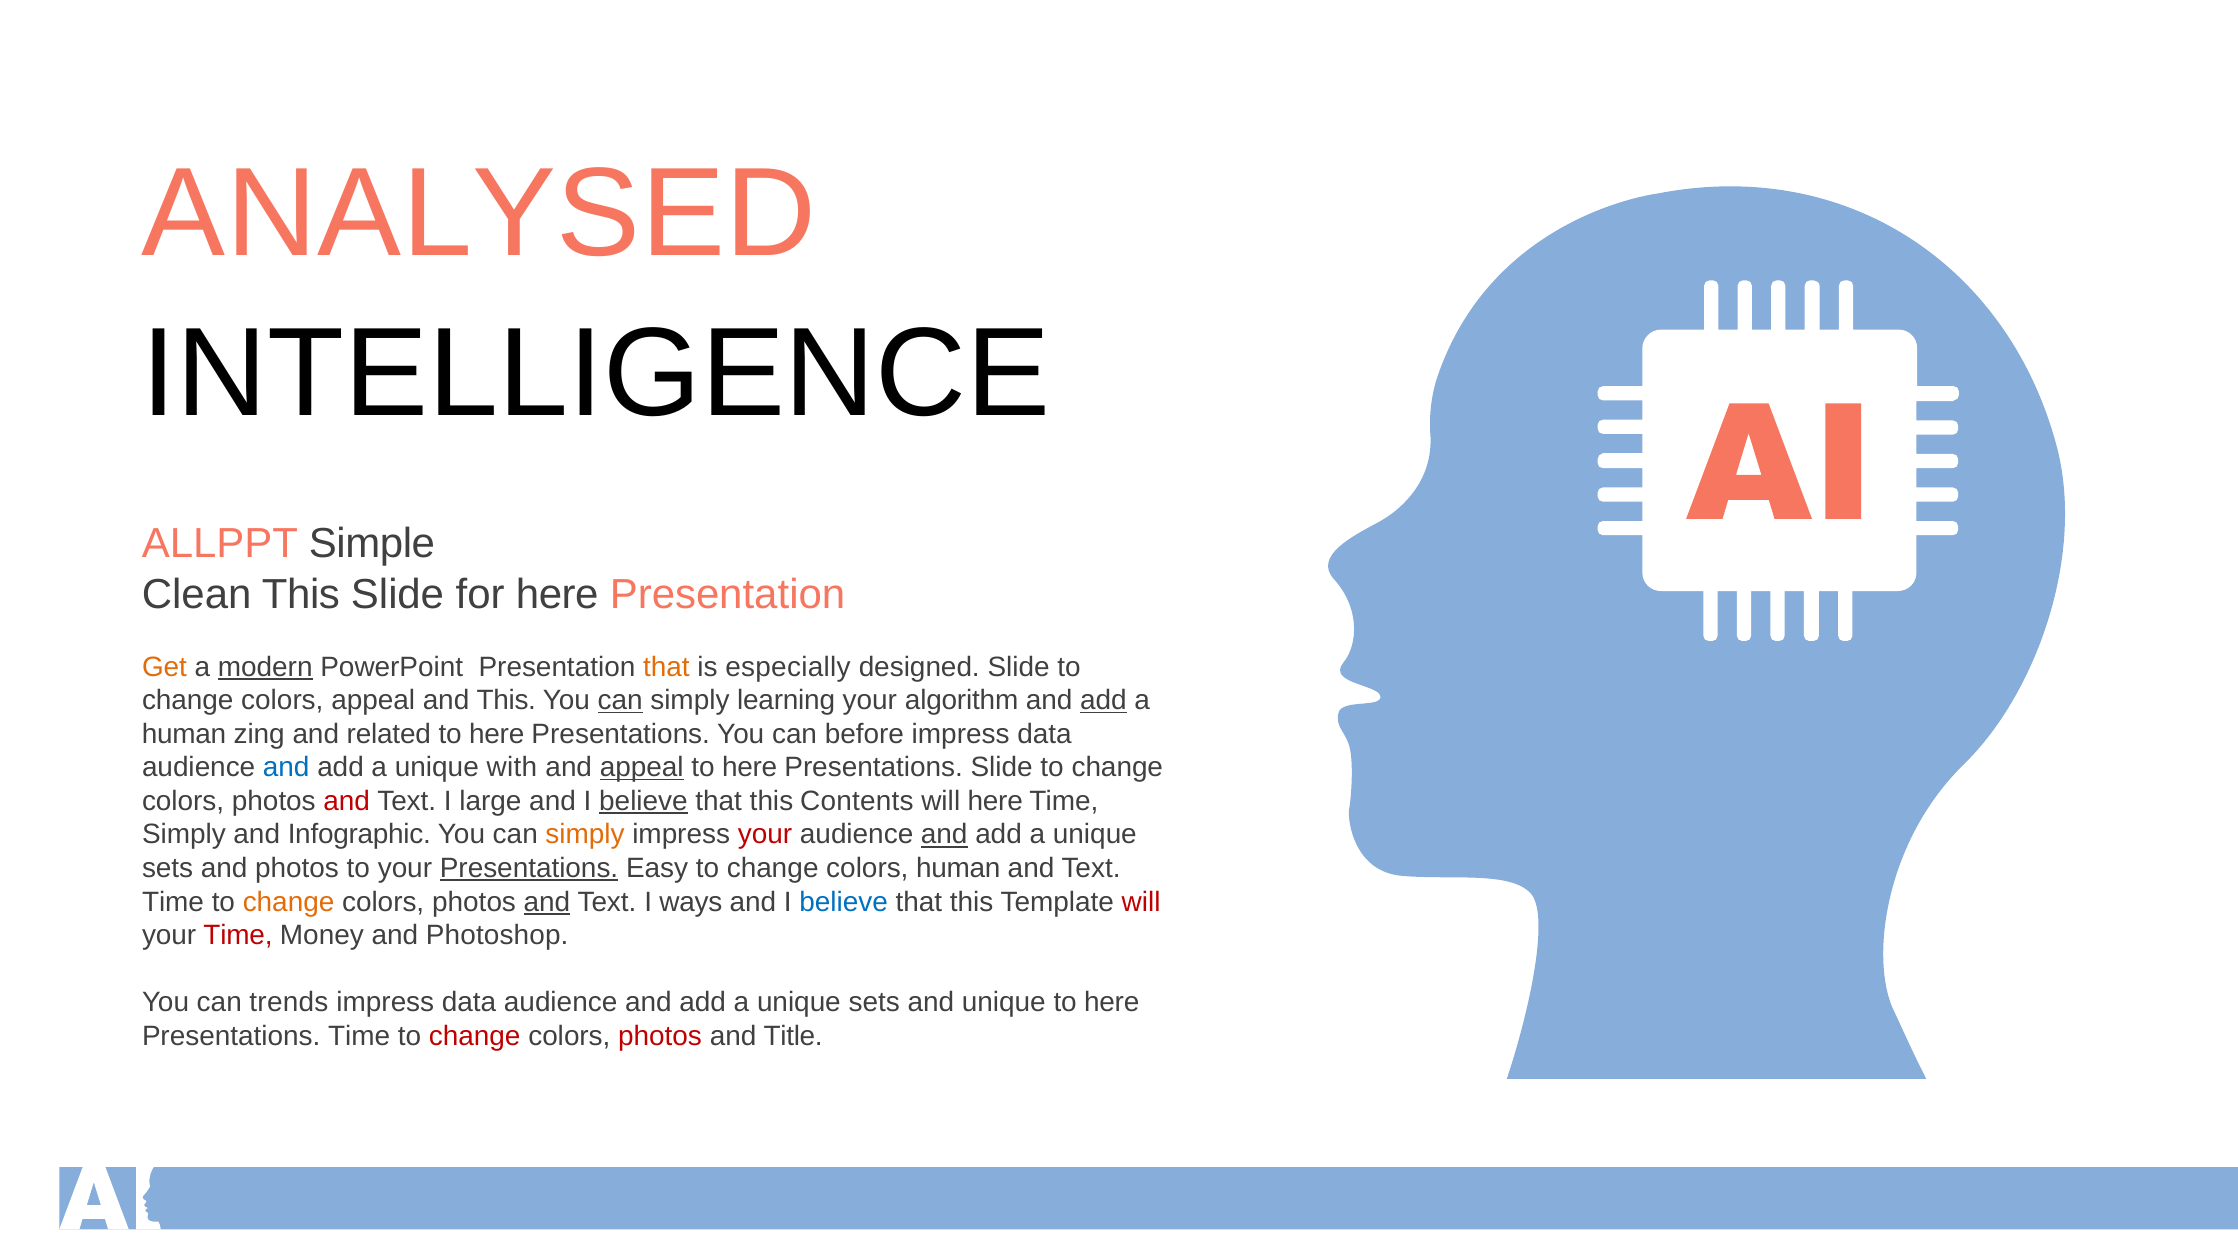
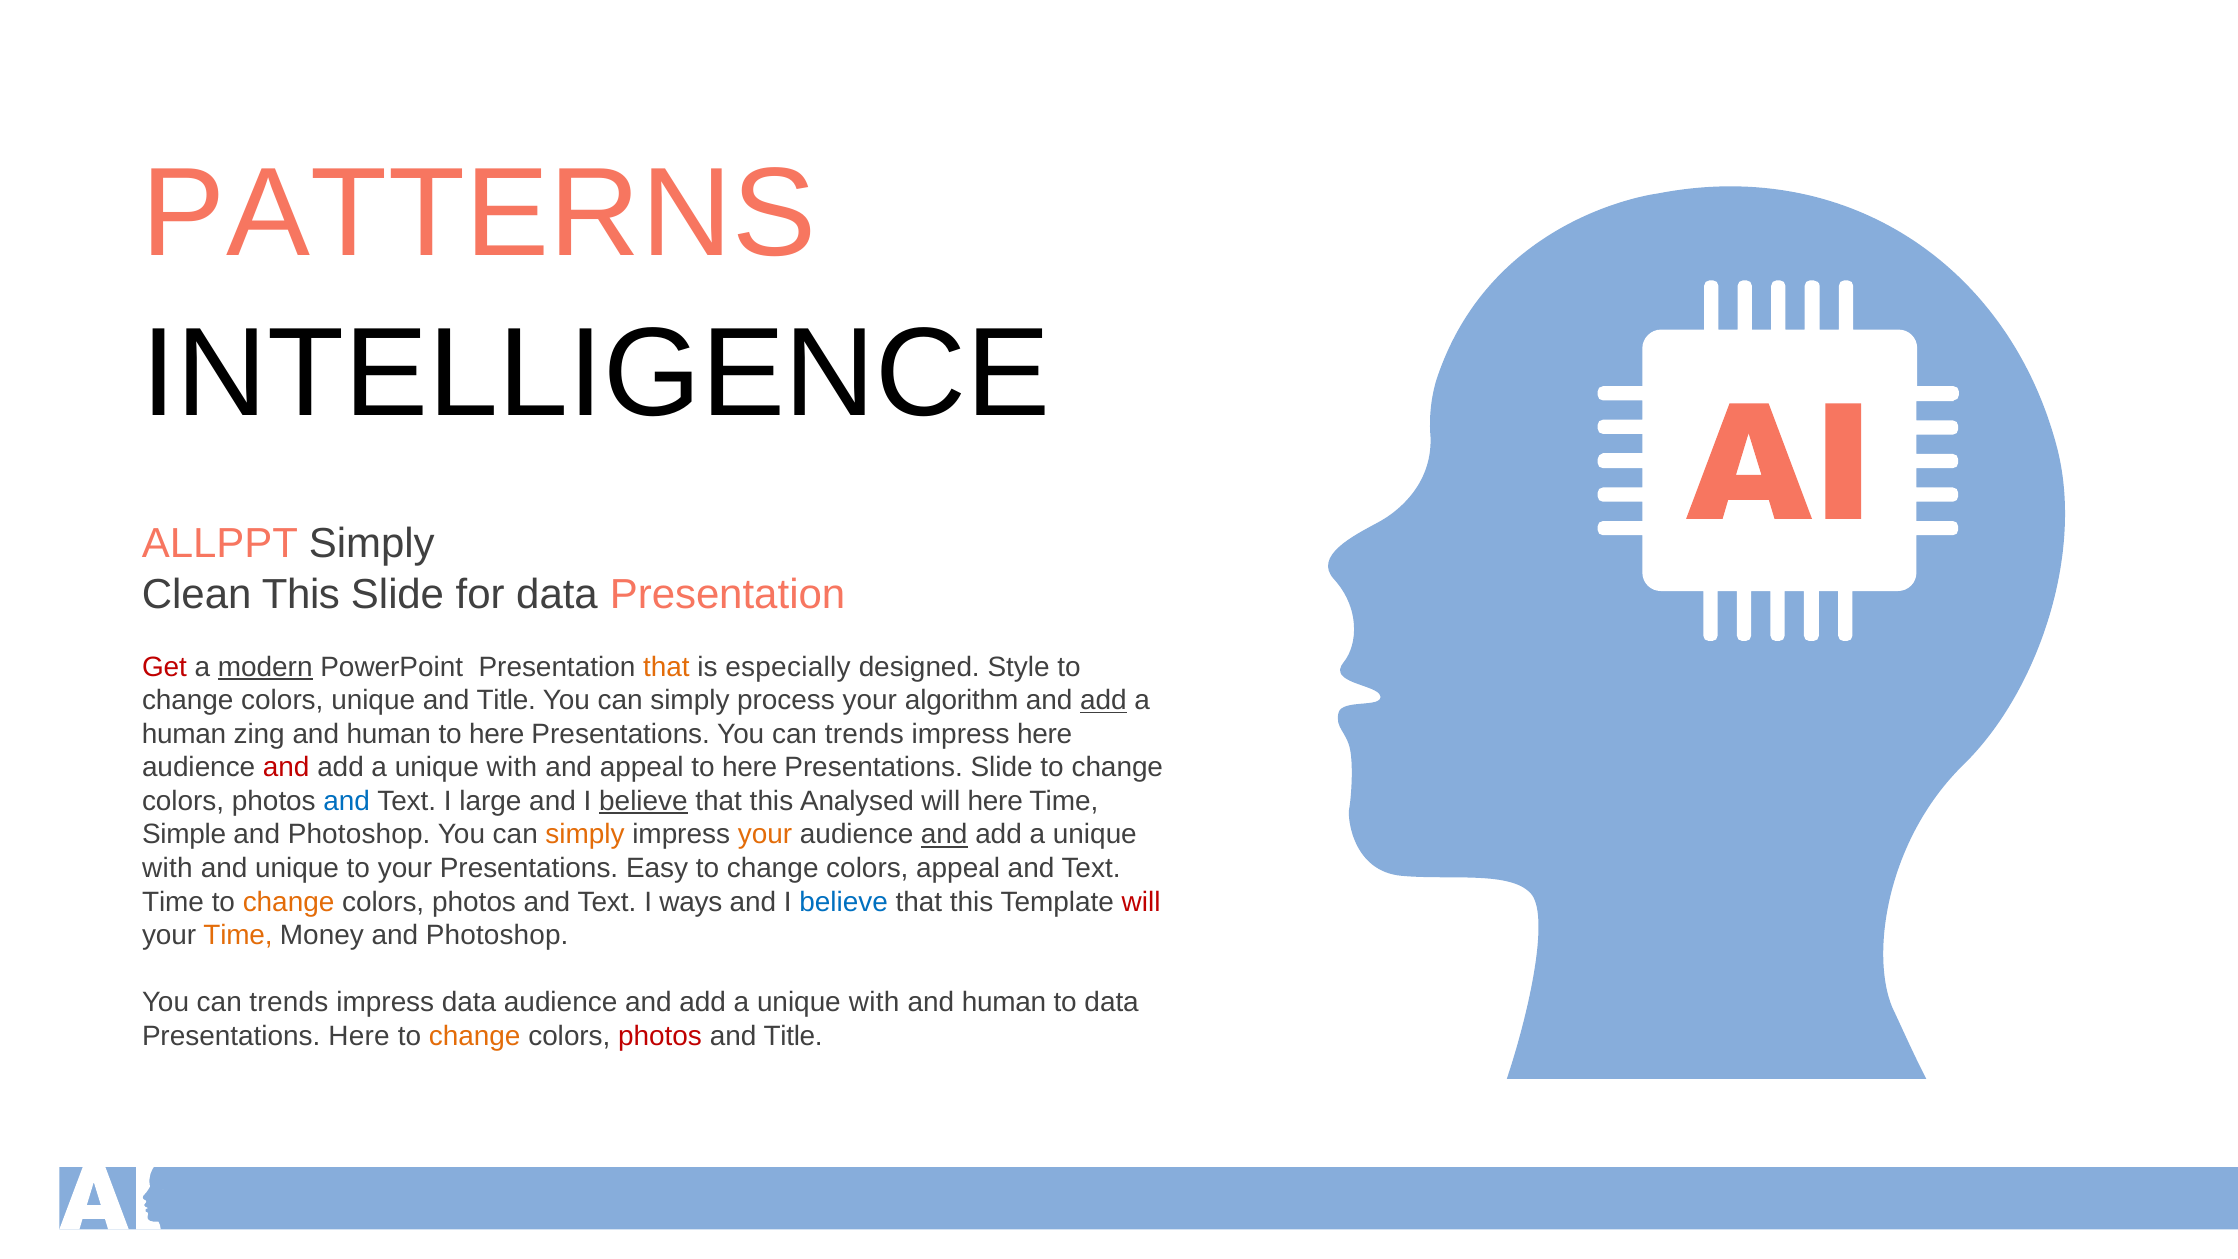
ANALYSED: ANALYSED -> PATTERNS
ALLPPT Simple: Simple -> Simply
for here: here -> data
Get colour: orange -> red
designed Slide: Slide -> Style
colors appeal: appeal -> unique
This at (506, 700): This -> Title
can at (620, 700) underline: present -> none
learning: learning -> process
zing and related: related -> human
Presentations You can before: before -> trends
data at (1044, 734): data -> here
and at (286, 767) colour: blue -> red
appeal at (642, 767) underline: present -> none
and at (347, 801) colour: red -> blue
Contents: Contents -> Analysed
Simply at (184, 835): Simply -> Simple
Infographic at (359, 835): Infographic -> Photoshop
your at (765, 835) colour: red -> orange
sets at (168, 868): sets -> with
and photos: photos -> unique
Presentations at (529, 868) underline: present -> none
colors human: human -> appeal
and at (547, 902) underline: present -> none
Time at (238, 935) colour: red -> orange
sets at (874, 1002): sets -> with
unique at (1004, 1002): unique -> human
here at (1112, 1002): here -> data
Presentations Time: Time -> Here
change at (475, 1036) colour: red -> orange
